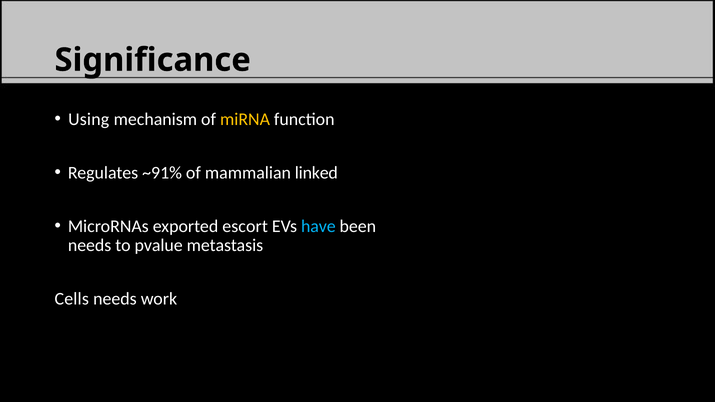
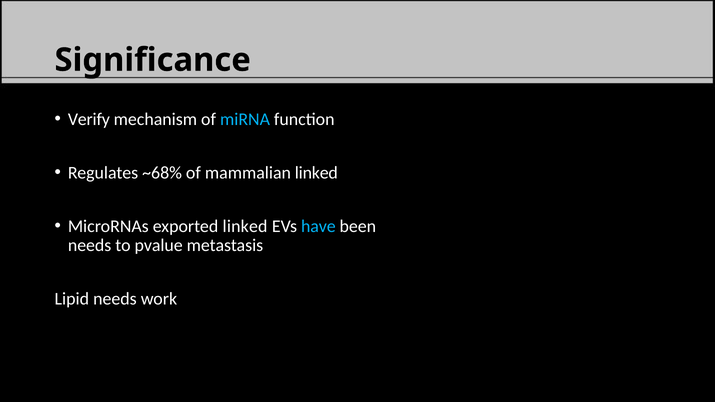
Using: Using -> Verify
miRNA colour: yellow -> light blue
~91%: ~91% -> ~68%
exported escort: escort -> linked
Cells: Cells -> Lipid
